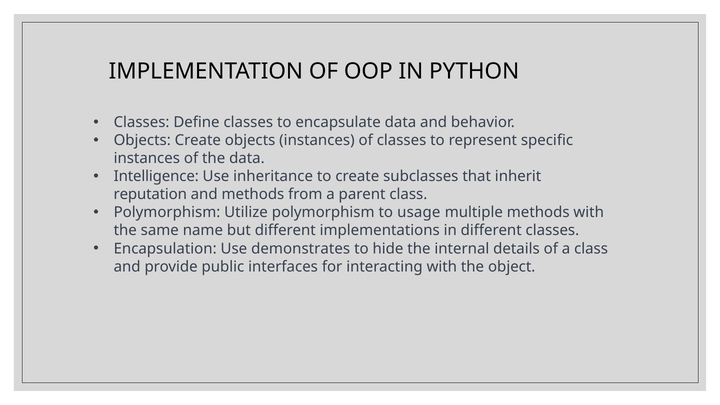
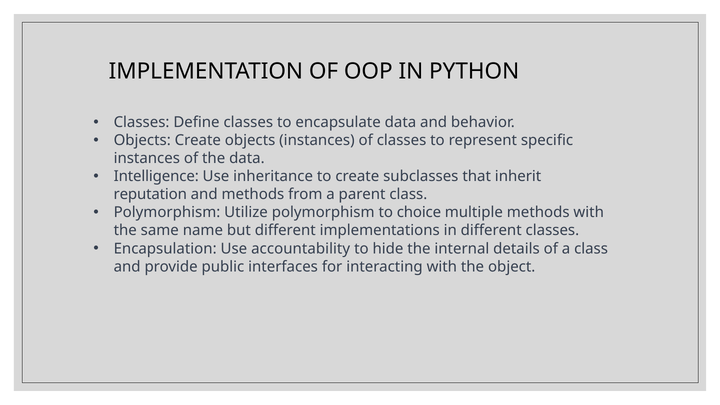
usage: usage -> choice
demonstrates: demonstrates -> accountability
